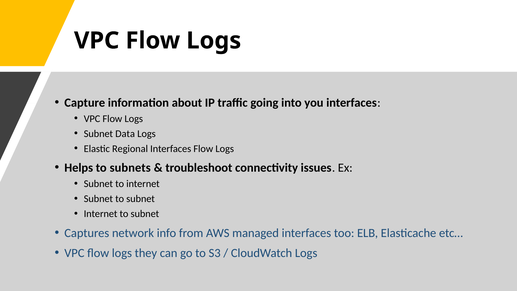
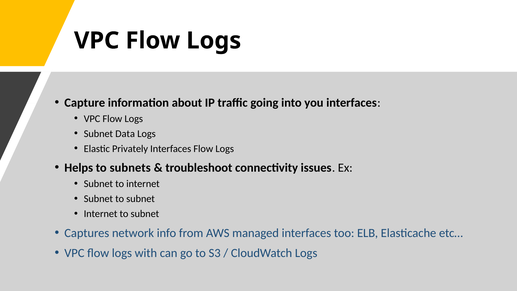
Regional: Regional -> Privately
they: they -> with
